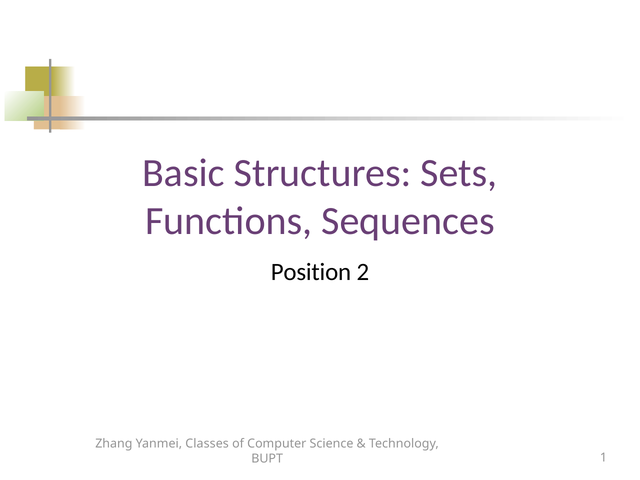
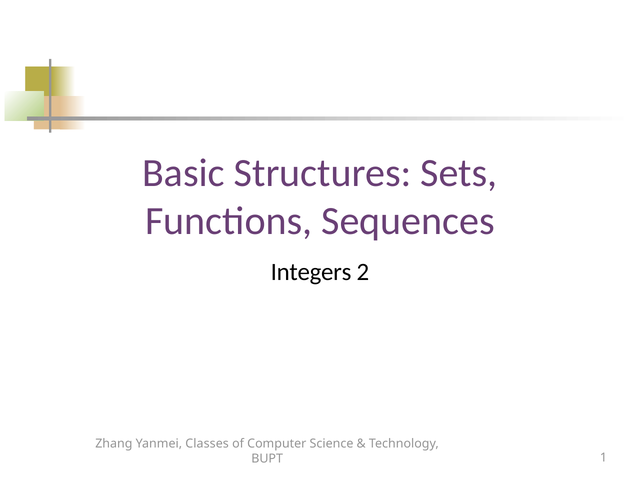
Position: Position -> Integers
